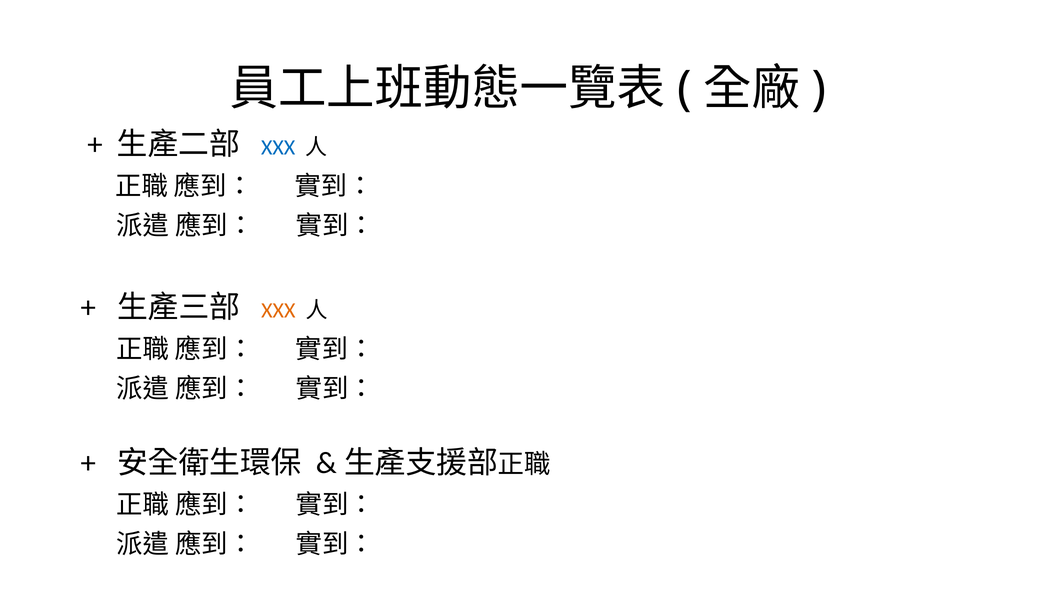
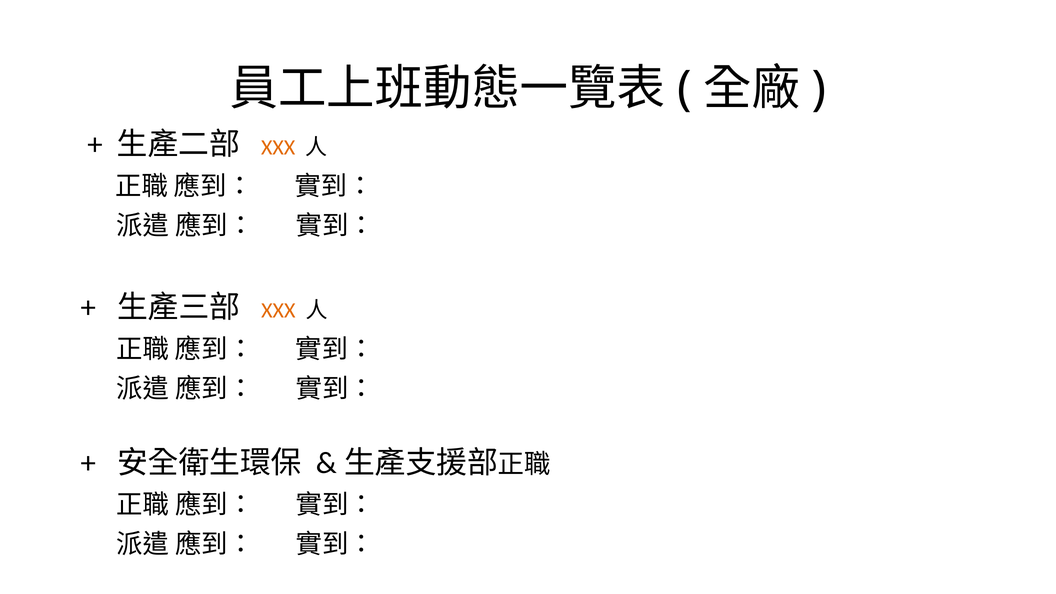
XXX at (278, 148) colour: blue -> orange
